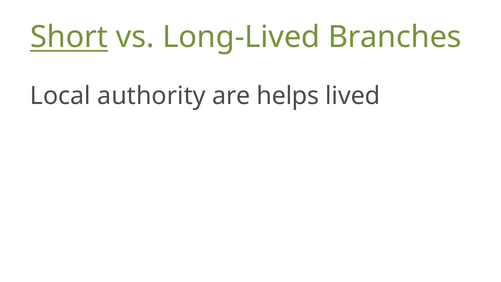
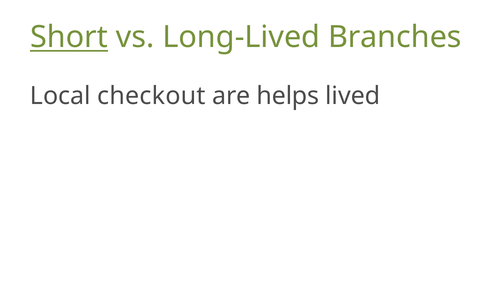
authority: authority -> checkout
